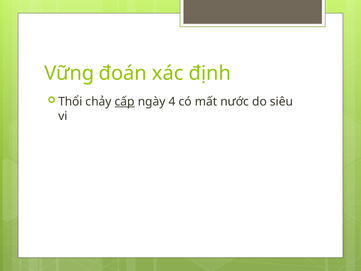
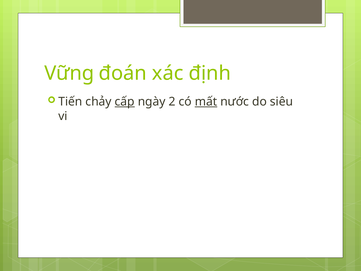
Thổi: Thổi -> Tiến
4: 4 -> 2
mất underline: none -> present
